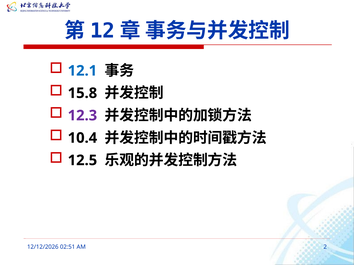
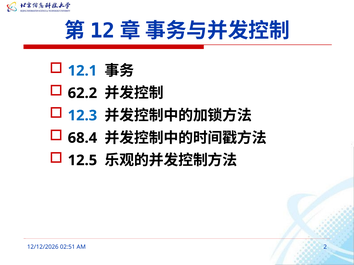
15.8: 15.8 -> 62.2
12.3 colour: purple -> blue
10.4: 10.4 -> 68.4
